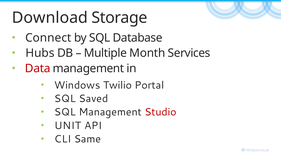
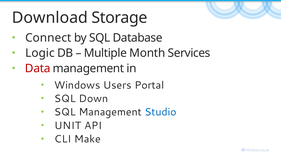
Hubs: Hubs -> Logic
Twilio: Twilio -> Users
Saved: Saved -> Down
Studio colour: red -> blue
Same: Same -> Make
